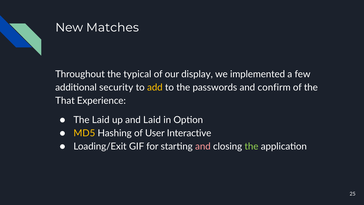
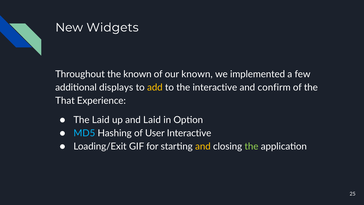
Matches: Matches -> Widgets
the typical: typical -> known
our display: display -> known
security: security -> displays
the passwords: passwords -> interactive
MD5 colour: yellow -> light blue
and at (203, 146) colour: pink -> yellow
